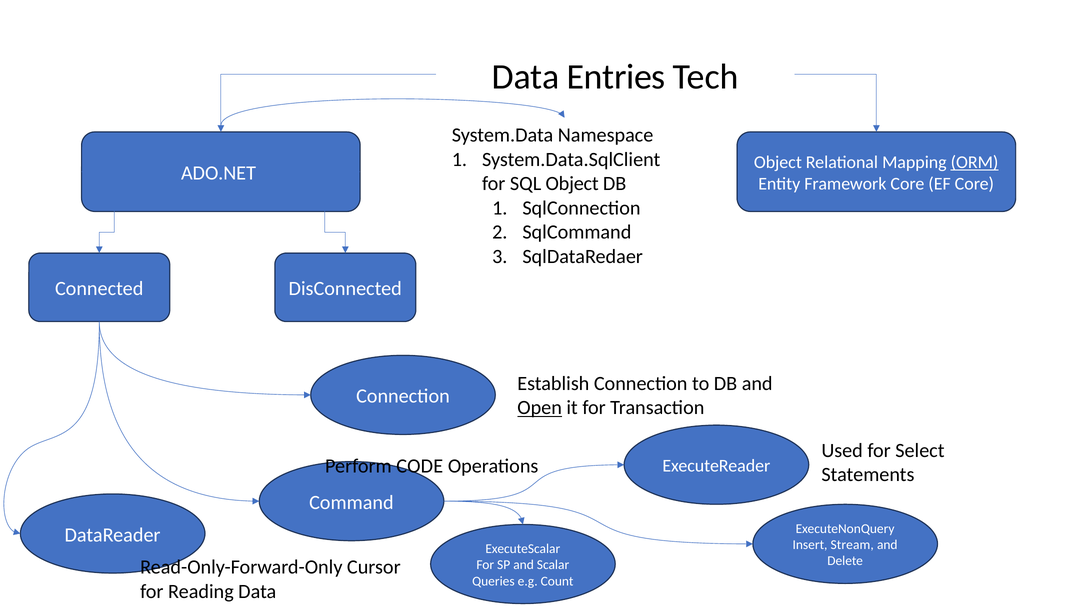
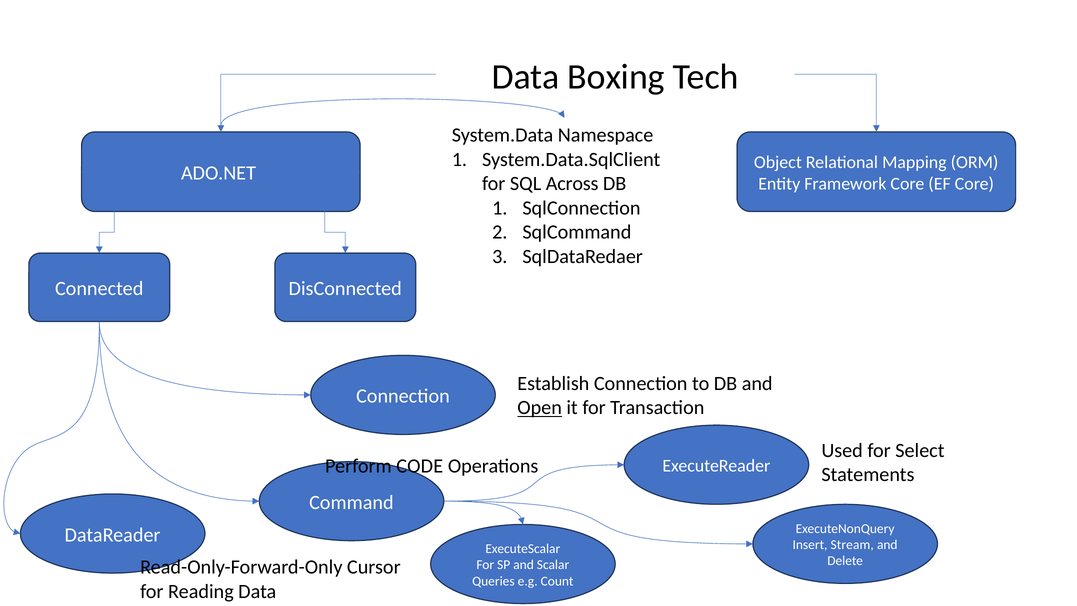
Entries: Entries -> Boxing
ORM underline: present -> none
SQL Object: Object -> Across
